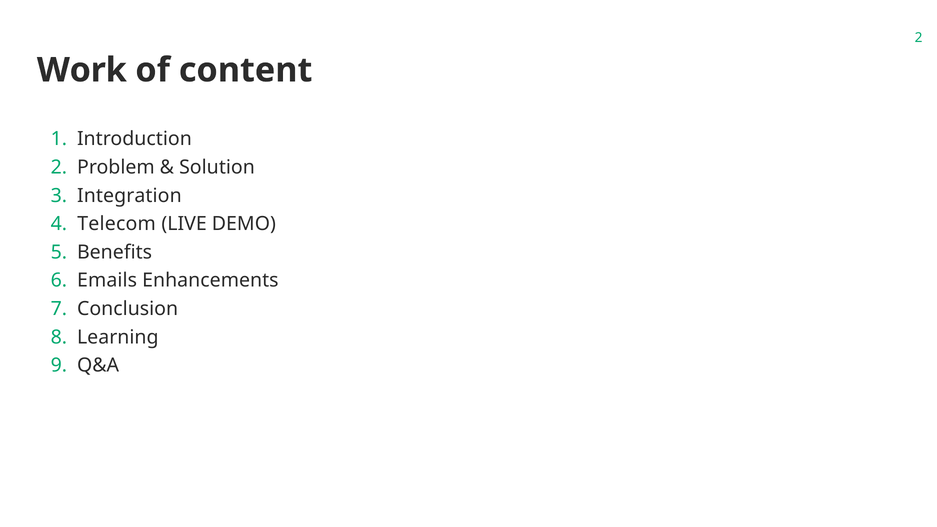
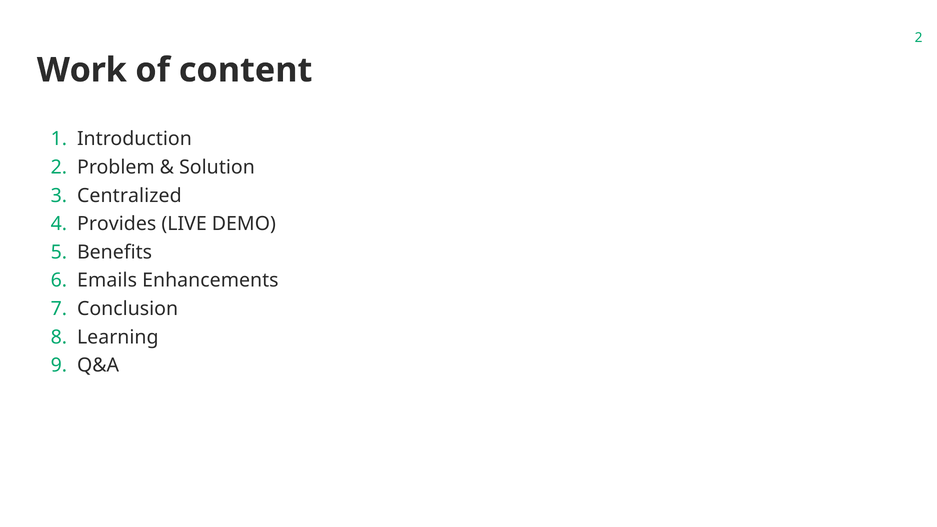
Integration: Integration -> Centralized
Telecom: Telecom -> Provides
